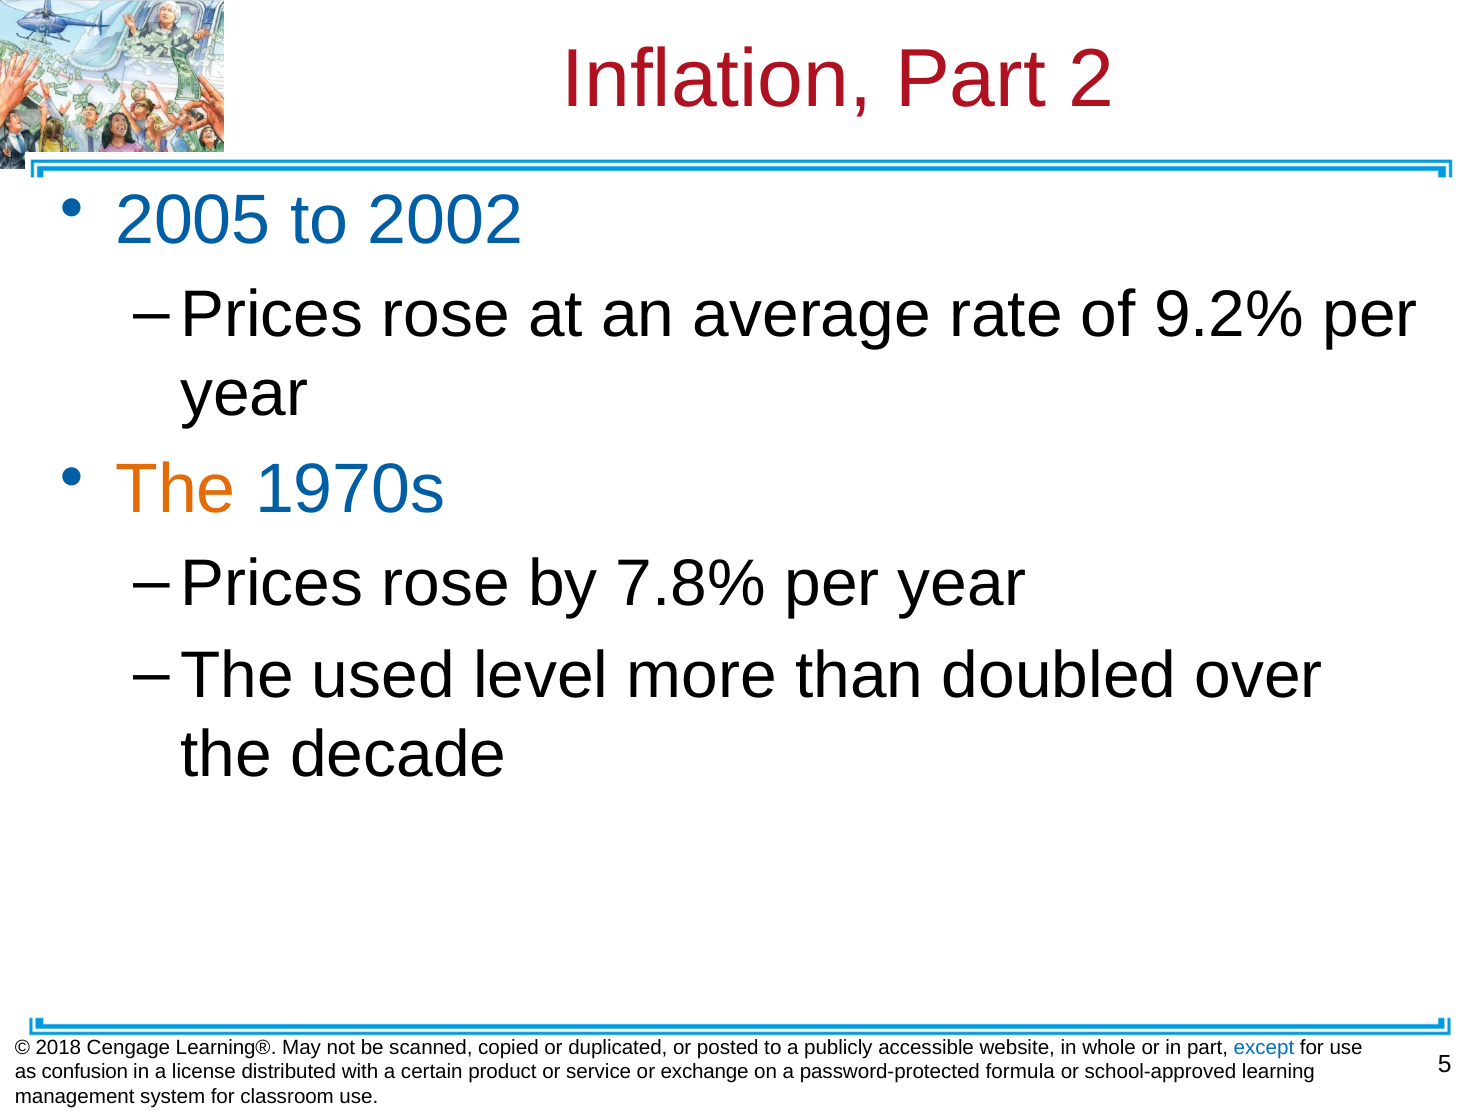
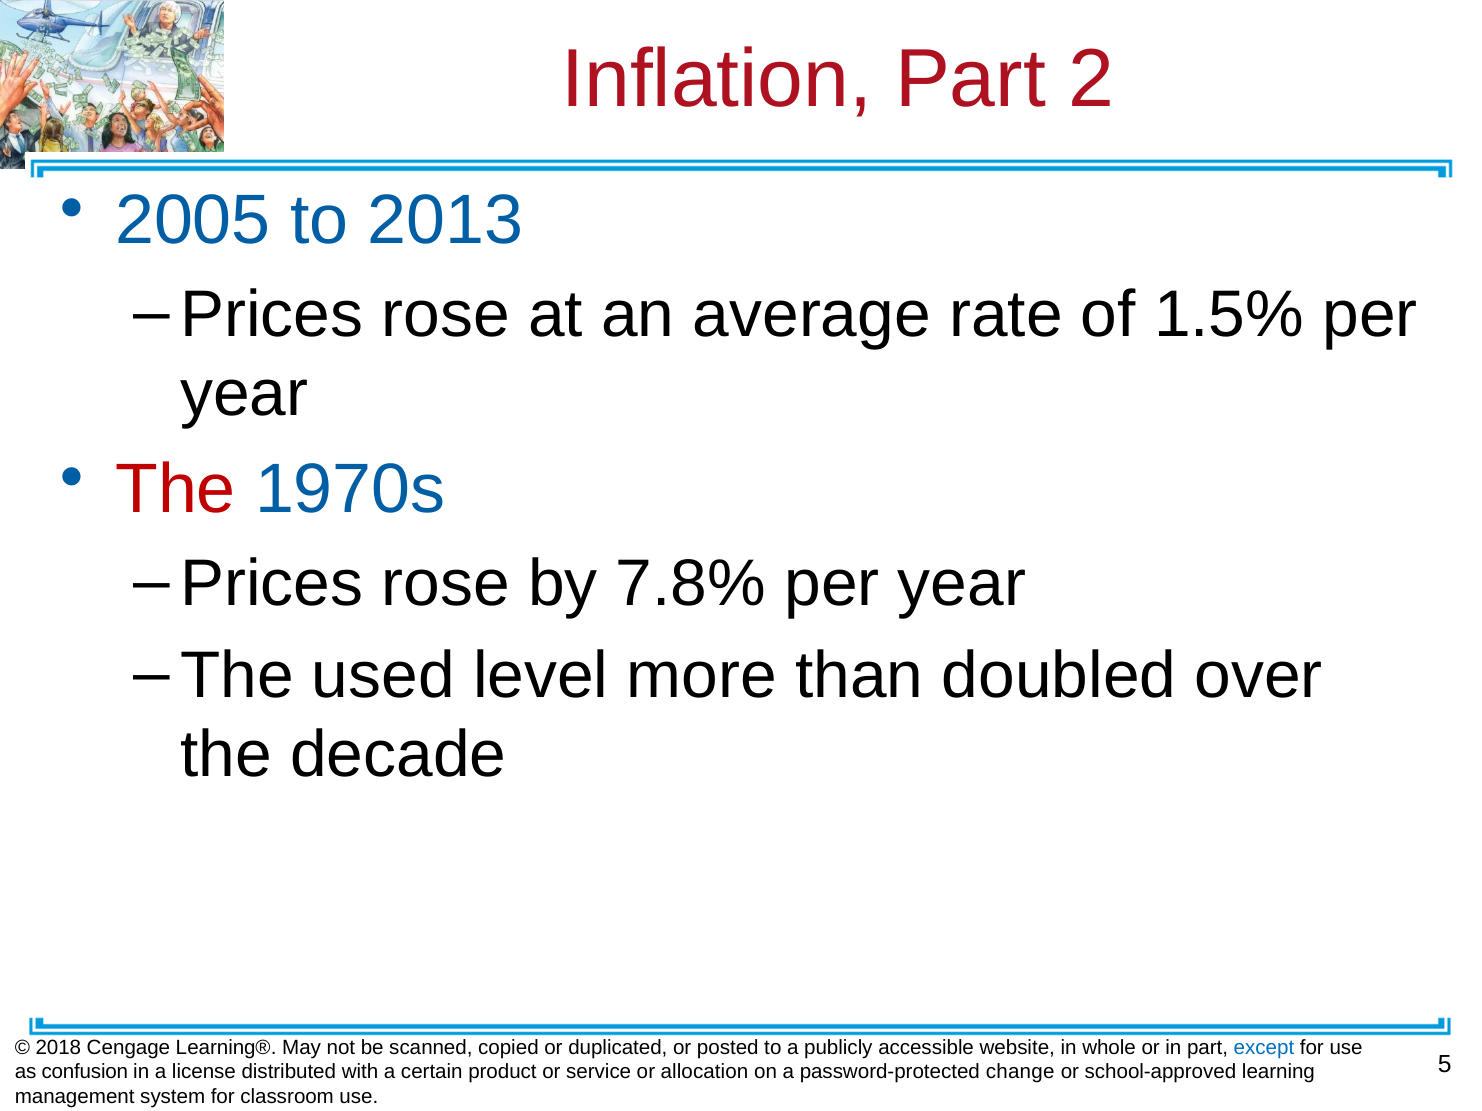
2002: 2002 -> 2013
9.2%: 9.2% -> 1.5%
The at (176, 490) colour: orange -> red
exchange: exchange -> allocation
formula: formula -> change
